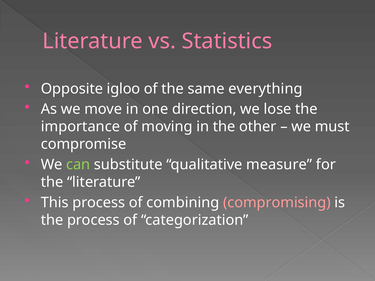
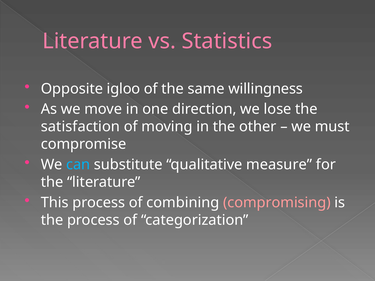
everything: everything -> willingness
importance: importance -> satisfaction
can colour: light green -> light blue
